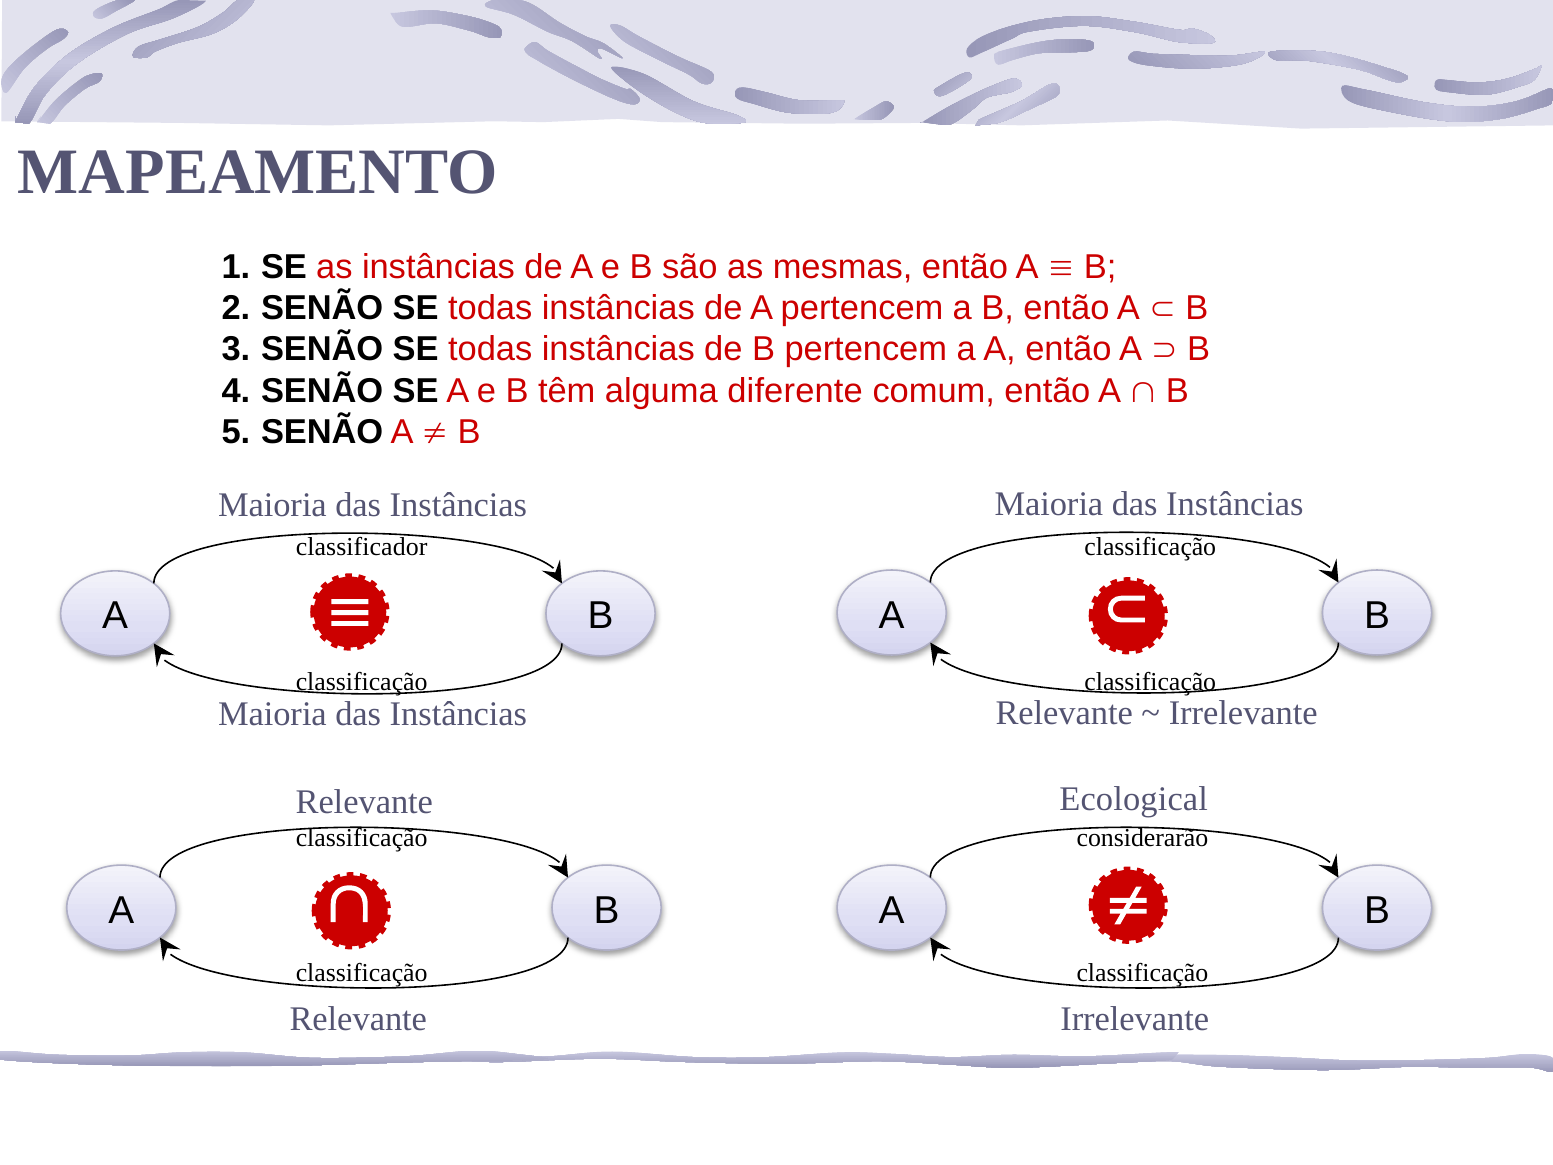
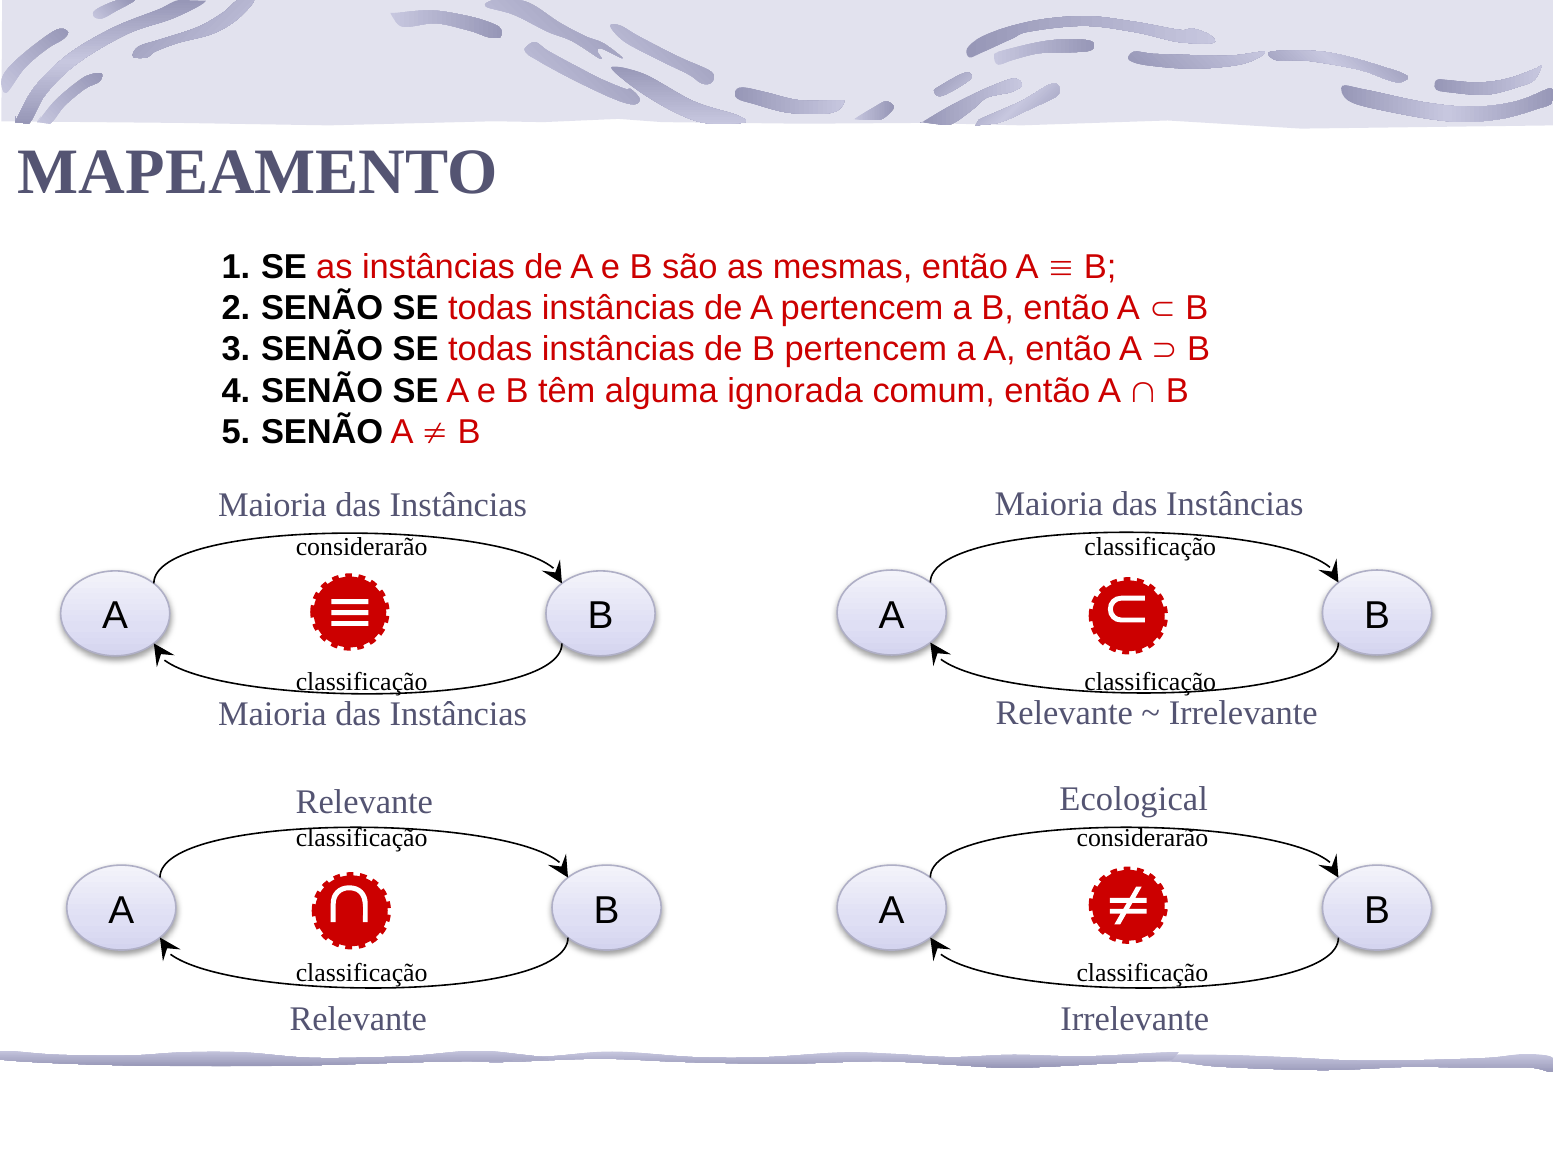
diferente: diferente -> ignorada
classificador at (362, 547): classificador -> considerarão
